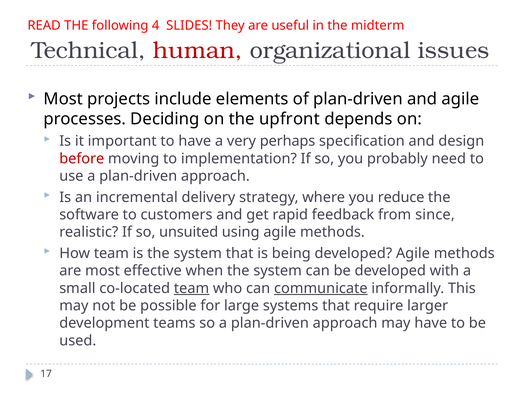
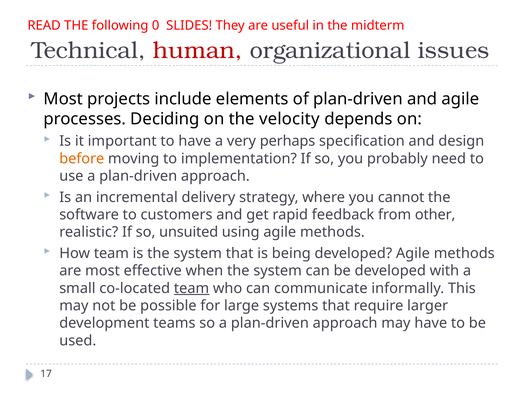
4: 4 -> 0
upfront: upfront -> velocity
before colour: red -> orange
reduce: reduce -> cannot
since: since -> other
communicate underline: present -> none
